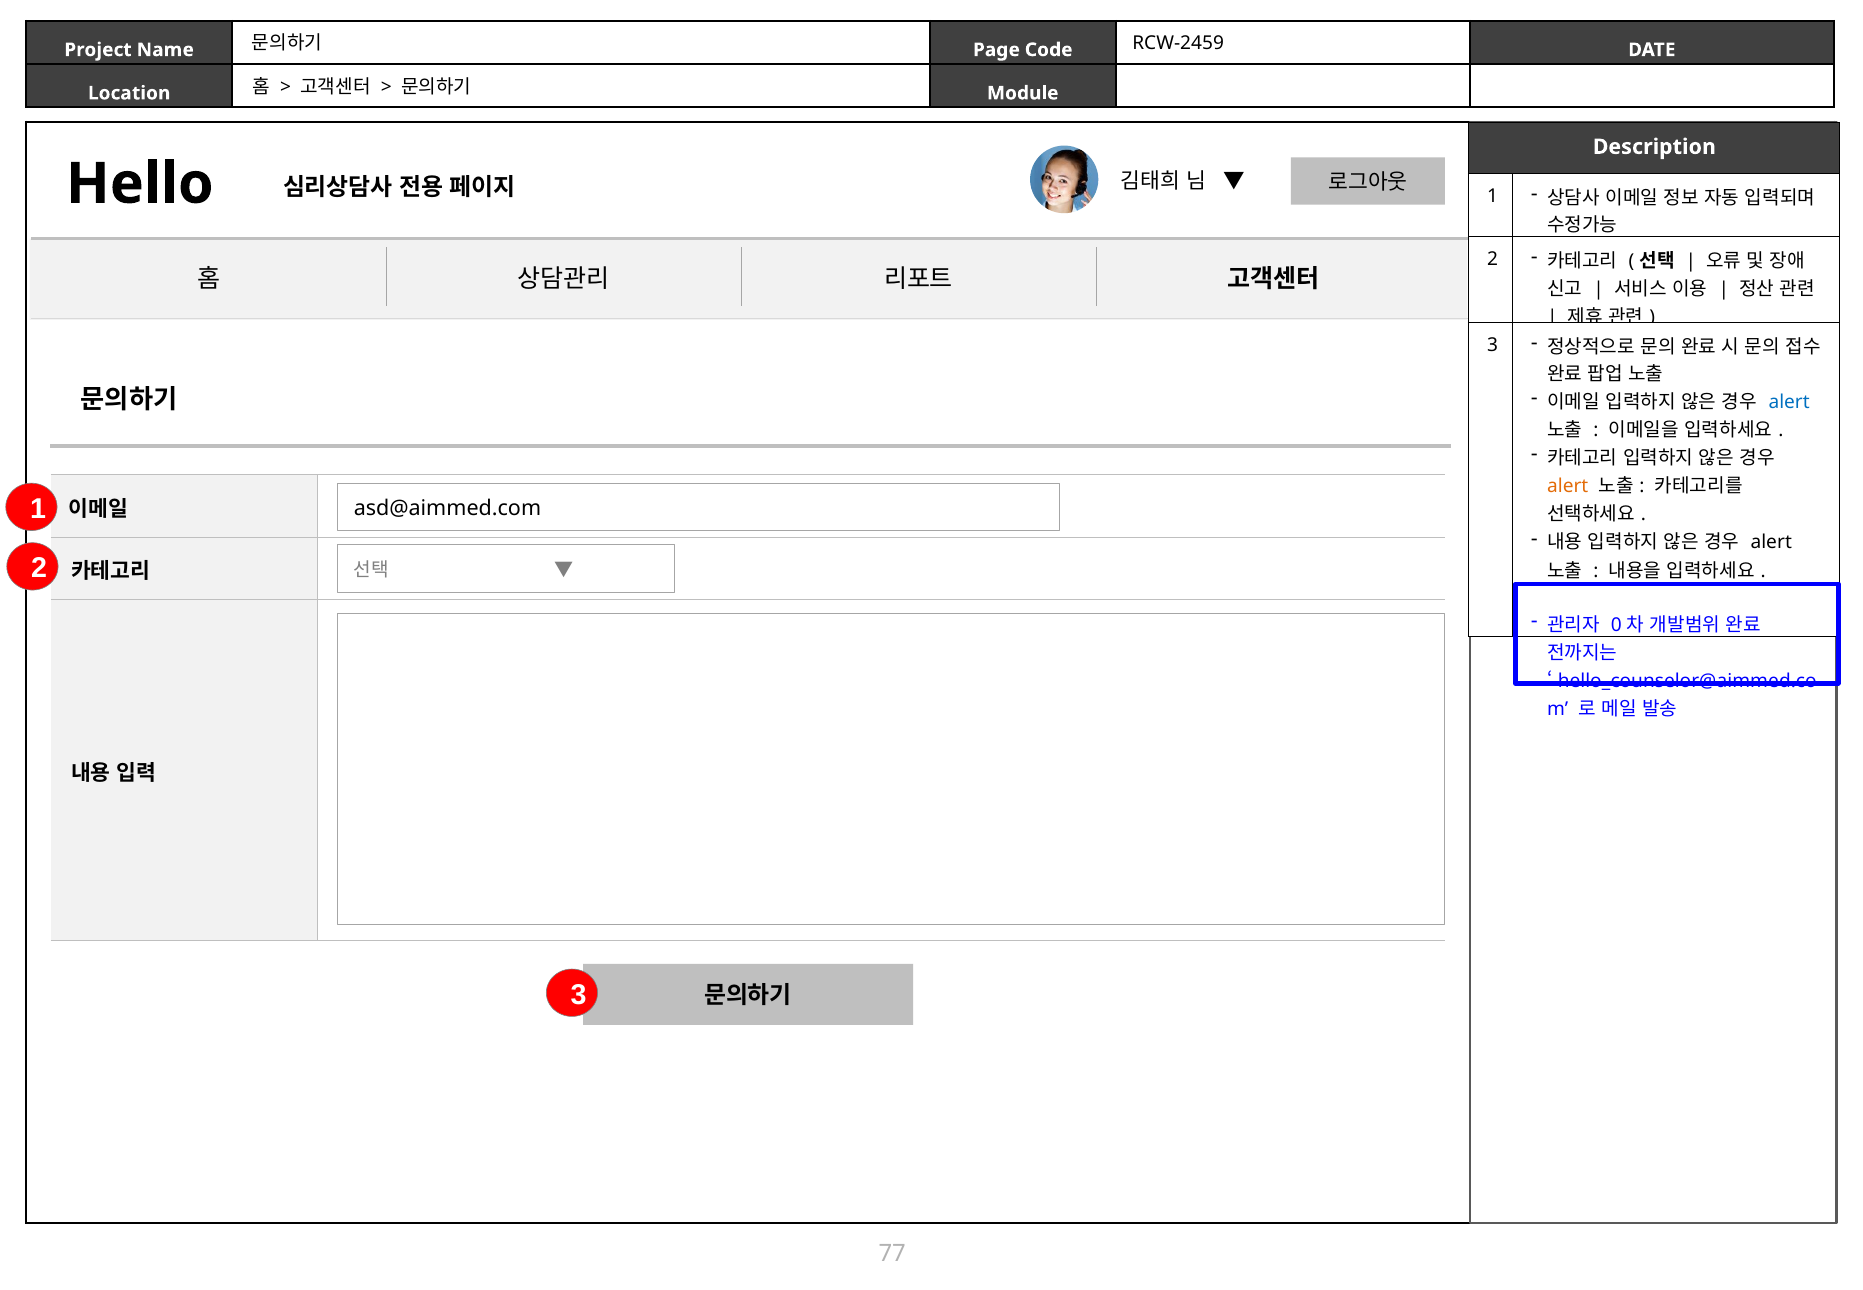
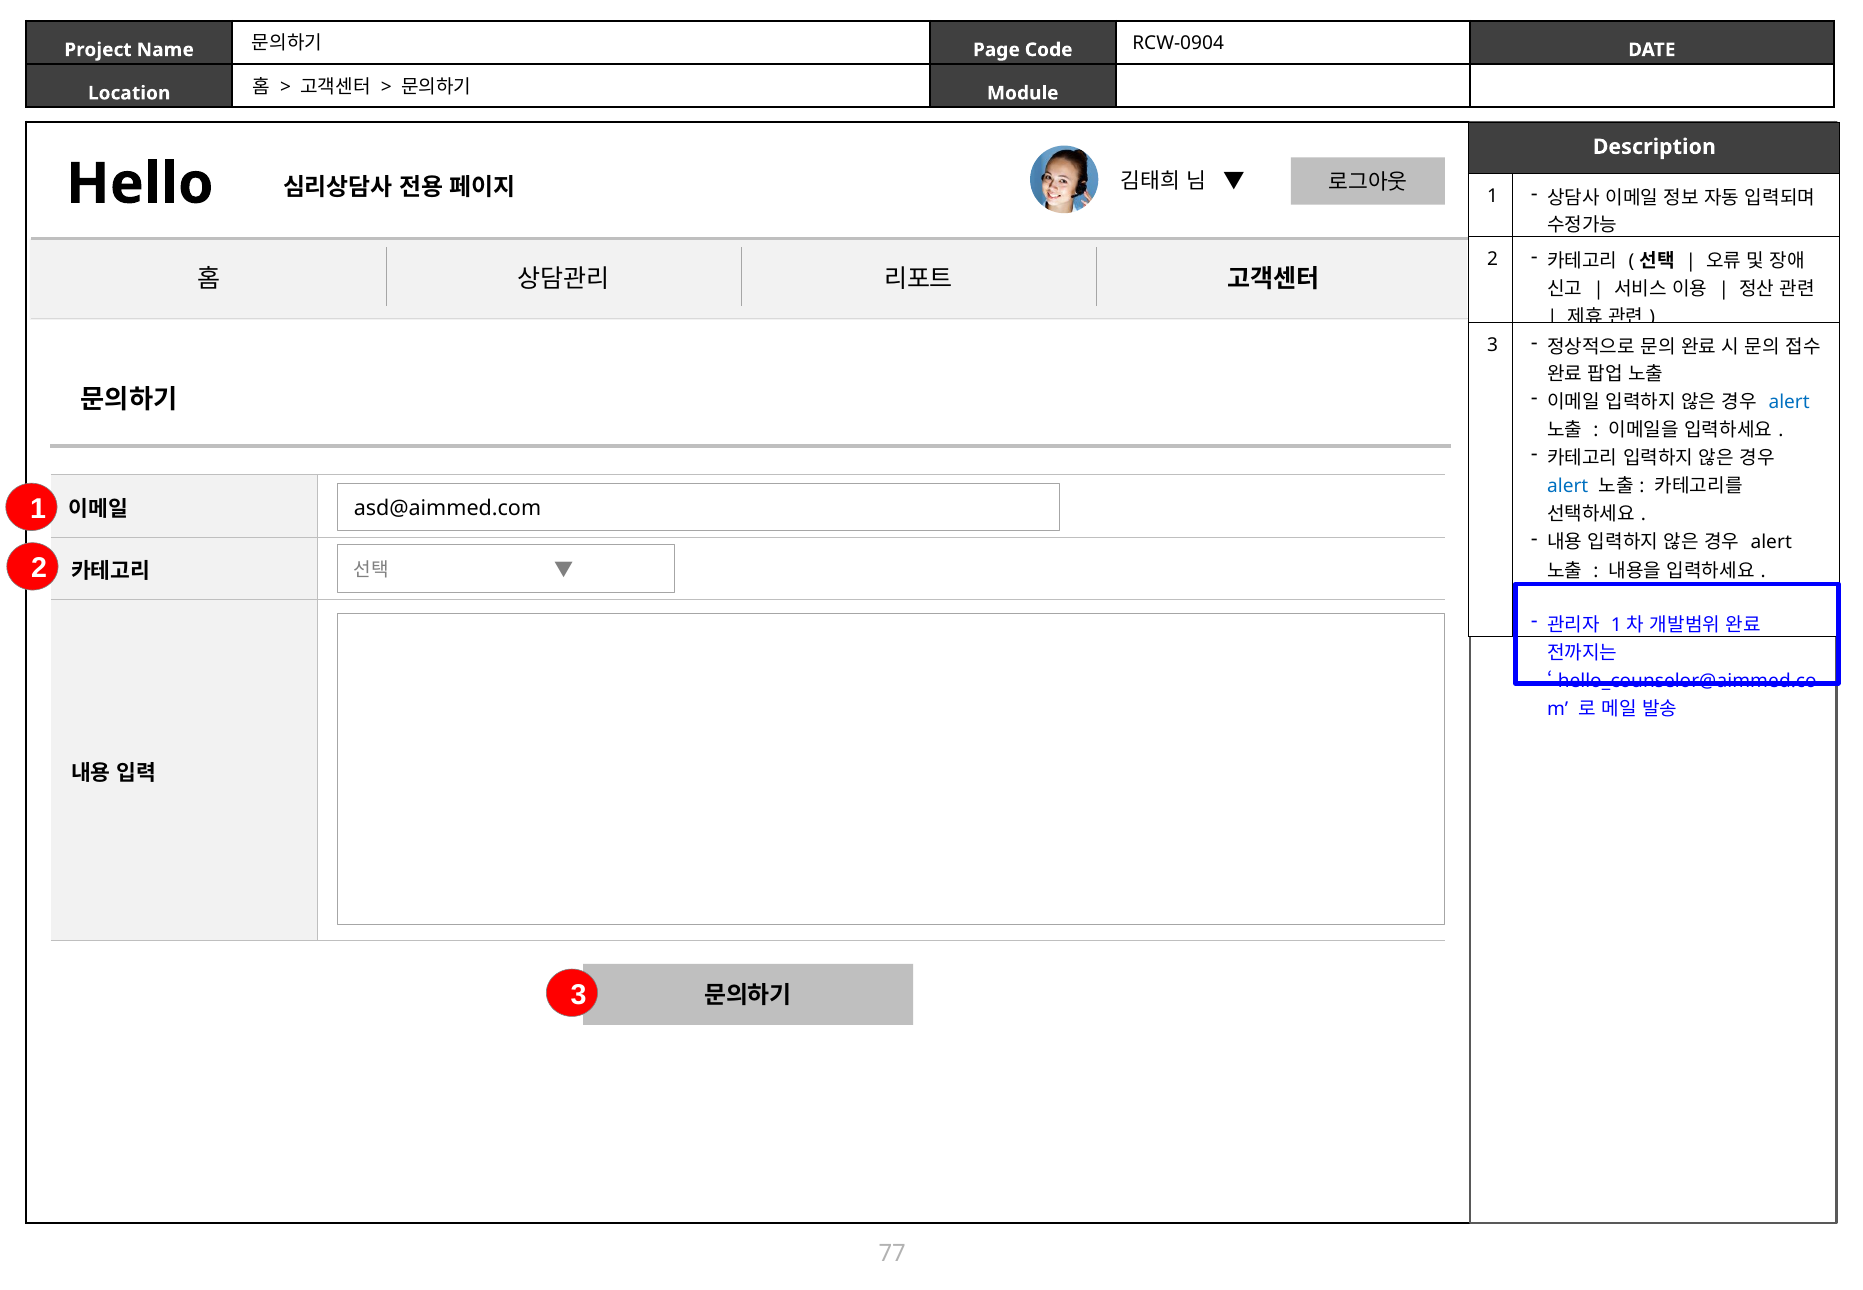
RCW-2459: RCW-2459 -> RCW-0904
alert at (1568, 486) colour: orange -> blue
0 at (1616, 625): 0 -> 1
